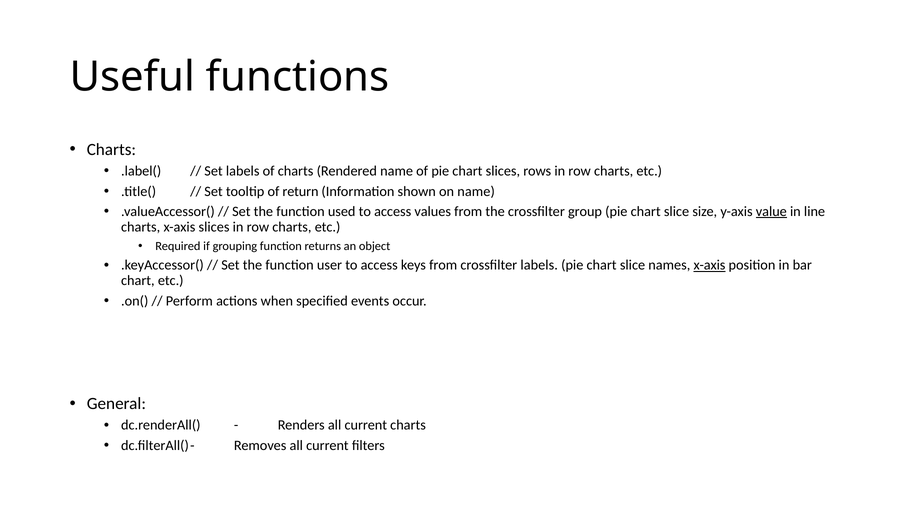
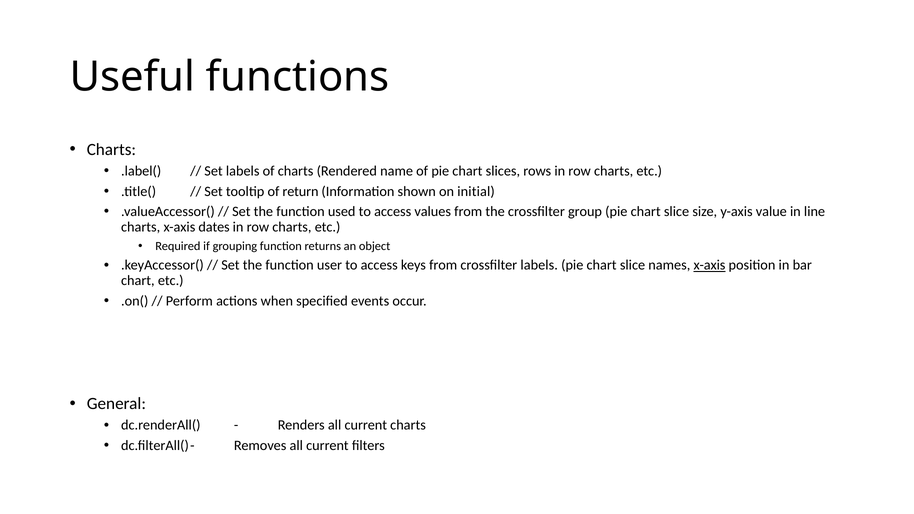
on name: name -> initial
value underline: present -> none
x-axis slices: slices -> dates
